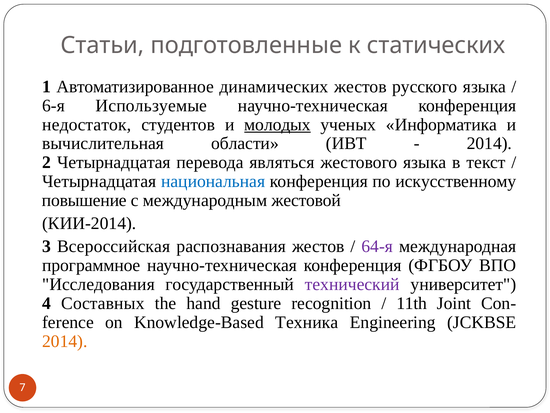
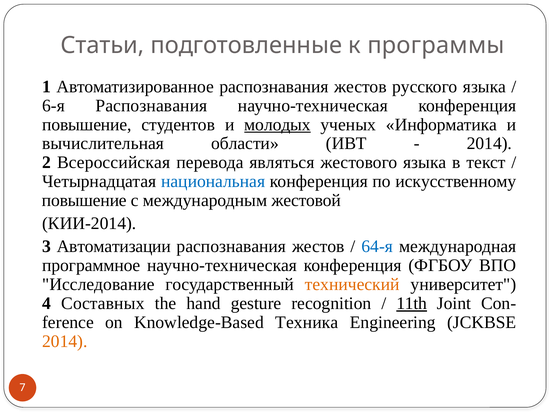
статических: статических -> программы
Автоматизированное динамических: динамических -> распознавания
6-я Используемые: Используемые -> Распознавания
недостаток at (87, 124): недостаток -> повышение
2 Четырнадцатая: Четырнадцатая -> Всероссийская
Всероссийская: Всероссийская -> Автоматизации
64-я colour: purple -> blue
Исследования: Исследования -> Исследование
технический colour: purple -> orange
11th underline: none -> present
